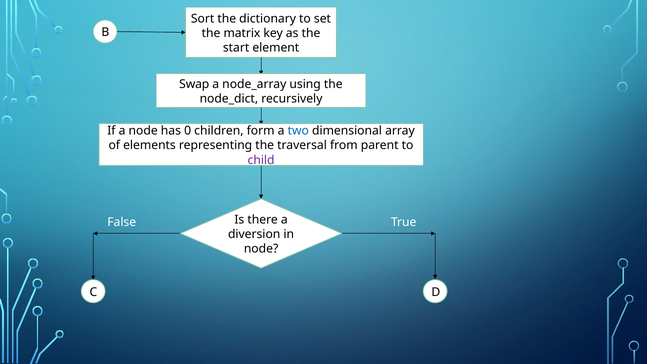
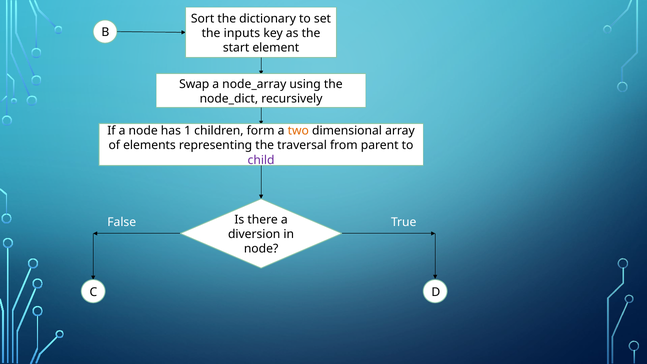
matrix: matrix -> inputs
0: 0 -> 1
two colour: blue -> orange
